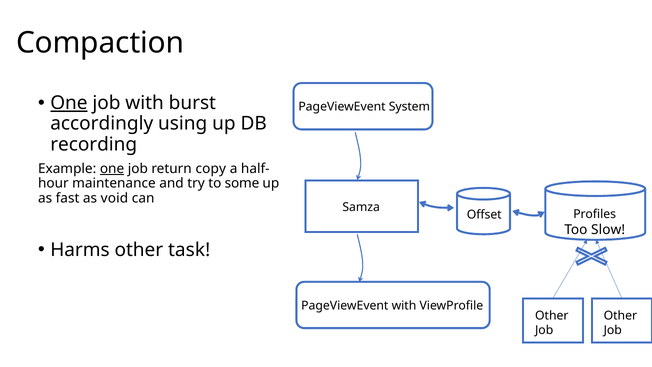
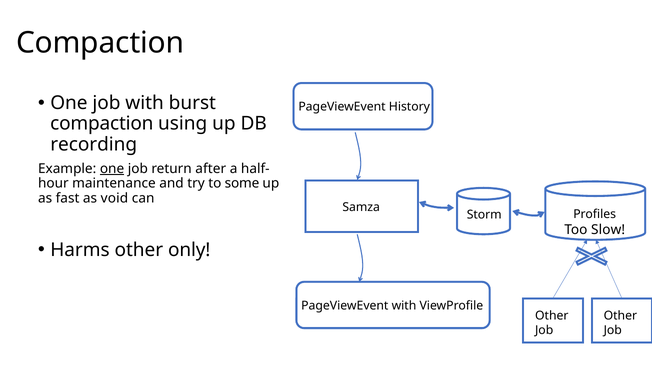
One at (69, 103) underline: present -> none
System: System -> History
accordingly at (102, 124): accordingly -> compaction
copy: copy -> after
Offset: Offset -> Storm
task: task -> only
